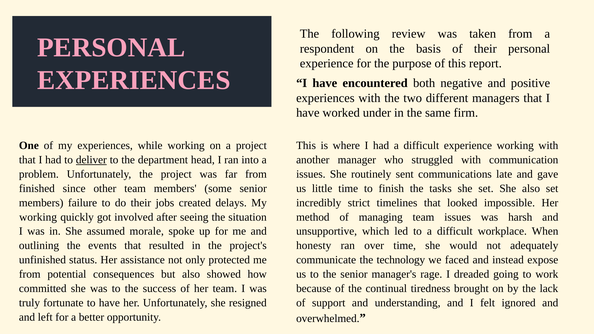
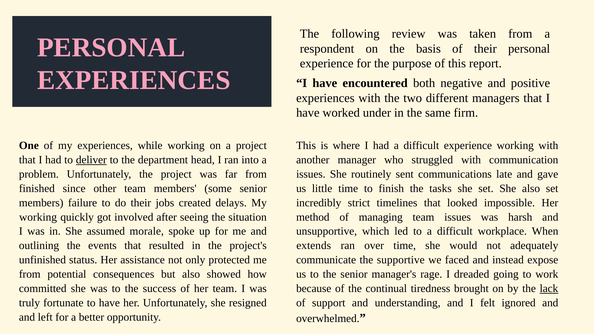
honesty: honesty -> extends
technology: technology -> supportive
lack underline: none -> present
